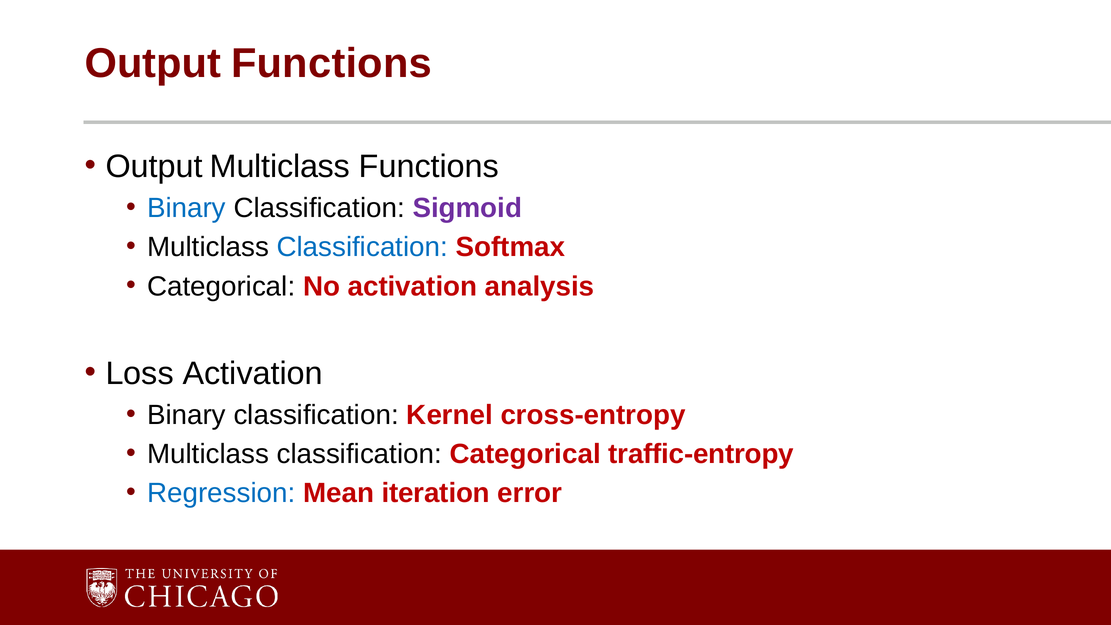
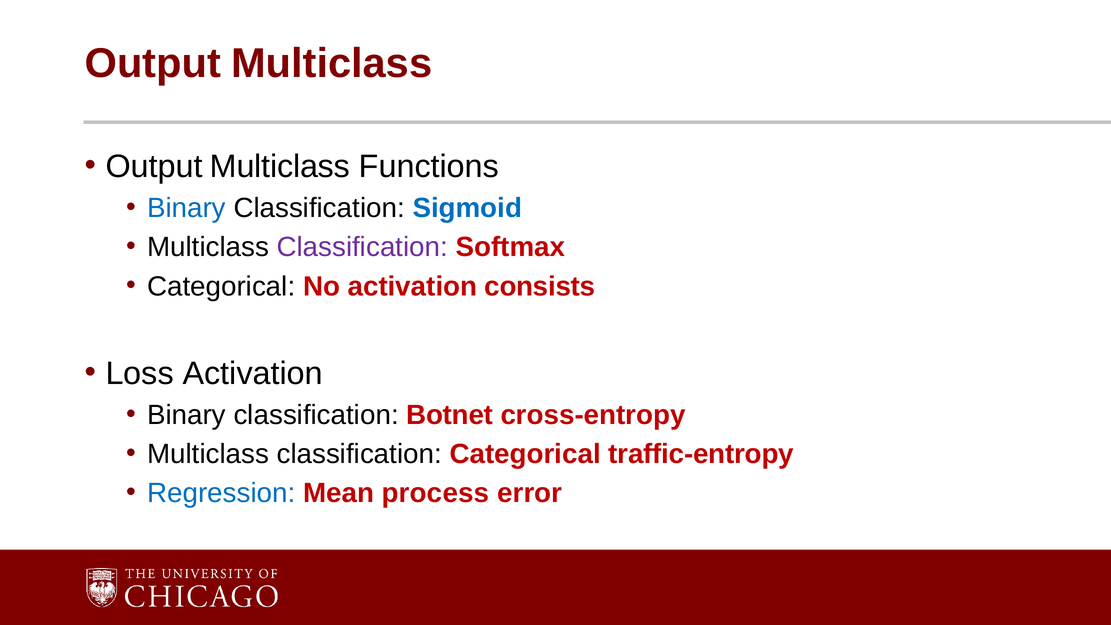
Functions at (332, 63): Functions -> Multiclass
Sigmoid colour: purple -> blue
Classification at (362, 247) colour: blue -> purple
analysis: analysis -> consists
Kernel: Kernel -> Botnet
iteration: iteration -> process
